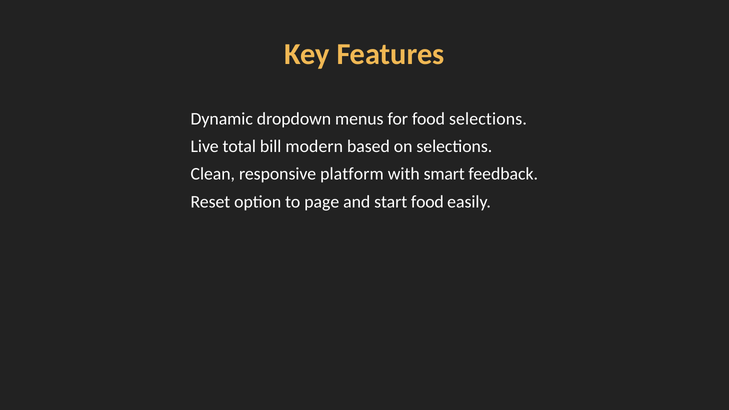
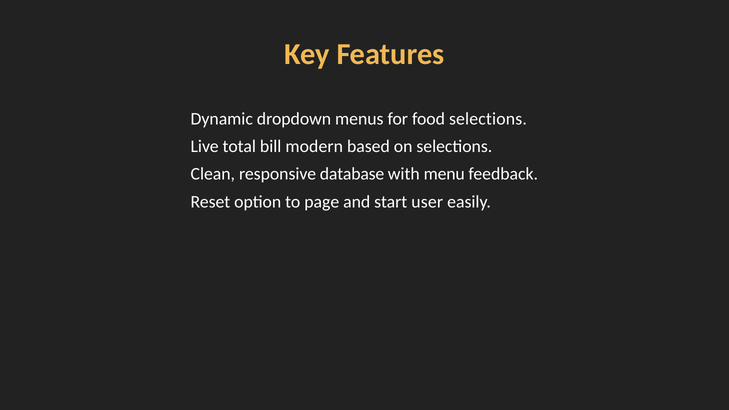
platform: platform -> database
smart: smart -> menu
start food: food -> user
